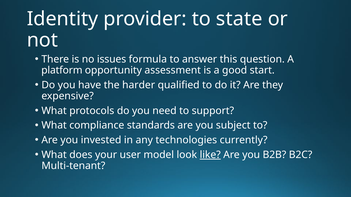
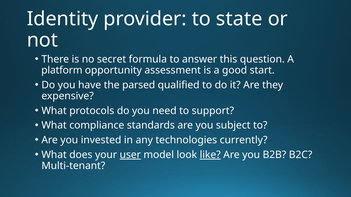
issues: issues -> secret
harder: harder -> parsed
user underline: none -> present
